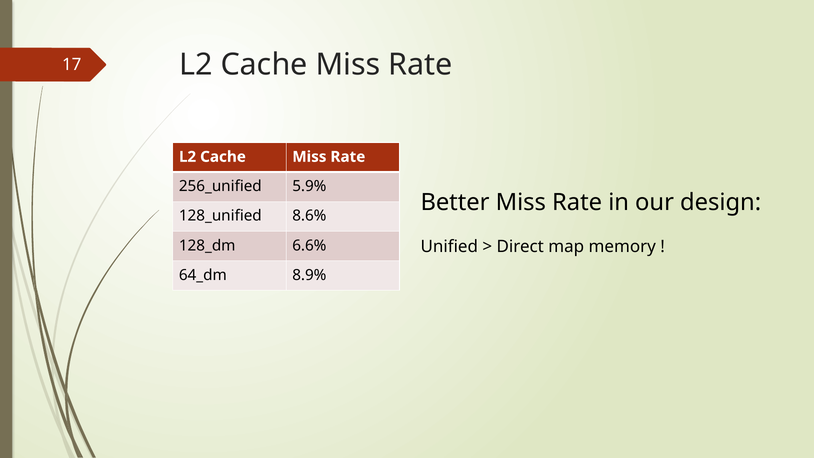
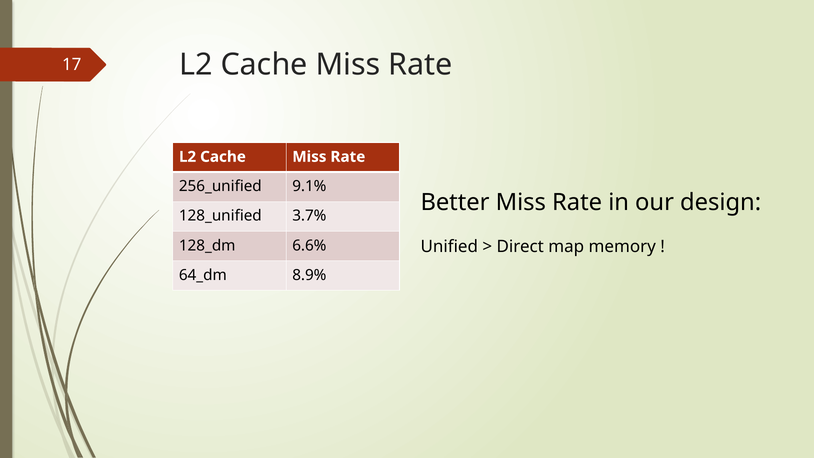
5.9%: 5.9% -> 9.1%
8.6%: 8.6% -> 3.7%
